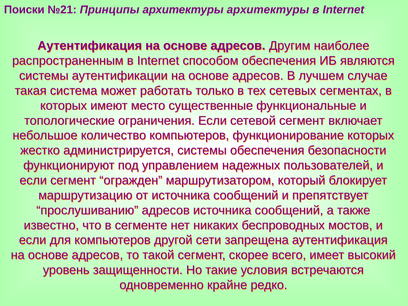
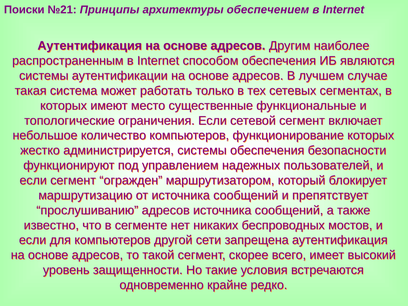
архитектуры архитектуры: архитектуры -> обеспечением
